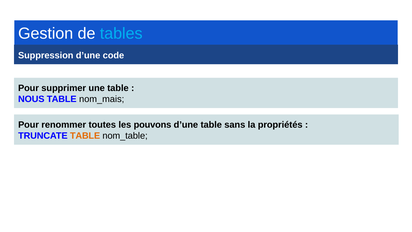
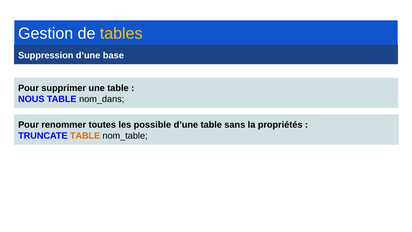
tables colour: light blue -> yellow
code: code -> base
nom_mais: nom_mais -> nom_dans
pouvons: pouvons -> possible
